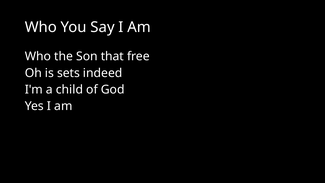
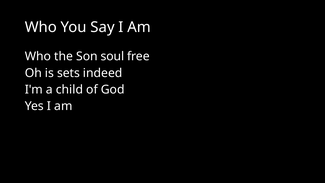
that: that -> soul
